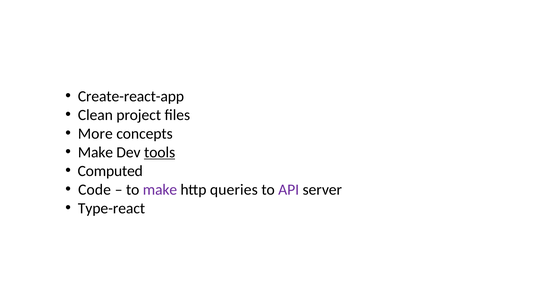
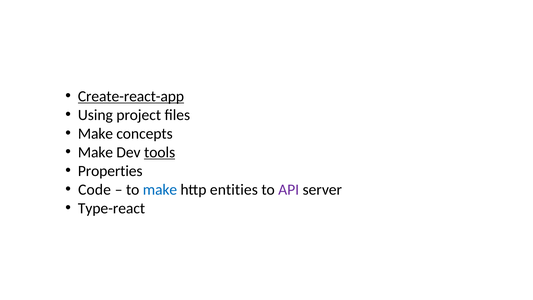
Create-react-app underline: none -> present
Clean: Clean -> Using
More at (95, 134): More -> Make
Computed: Computed -> Properties
make at (160, 190) colour: purple -> blue
queries: queries -> entities
